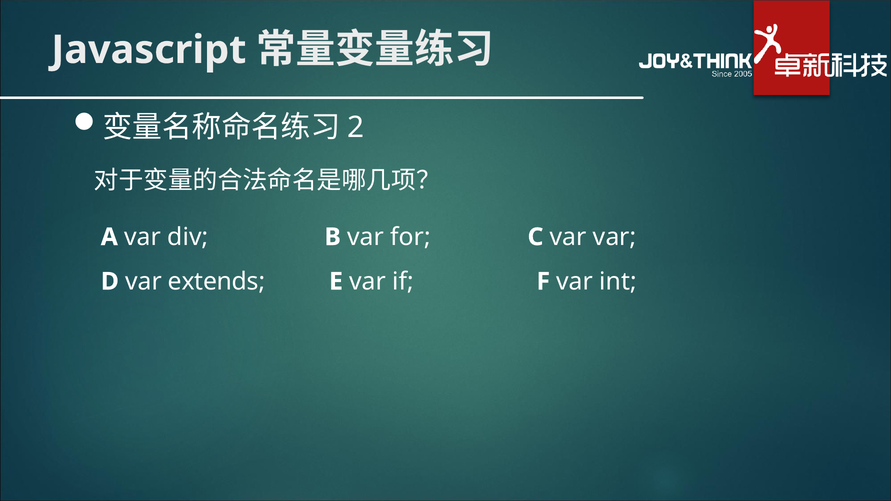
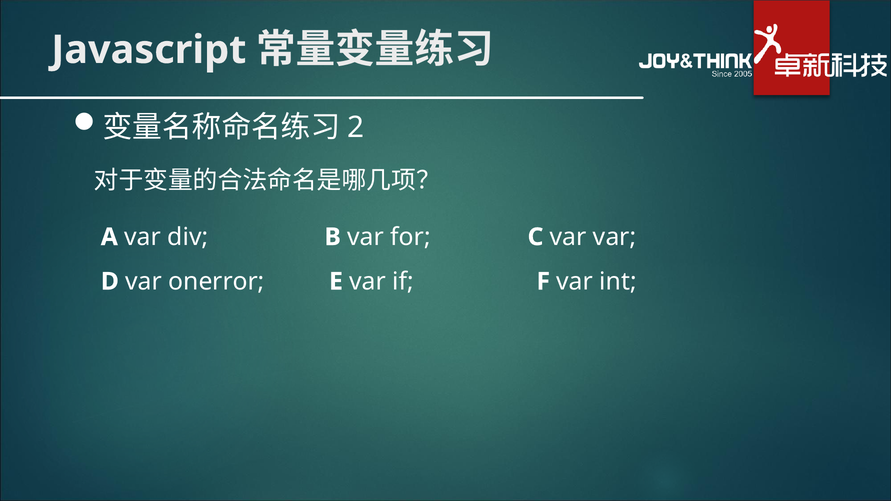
extends: extends -> onerror
